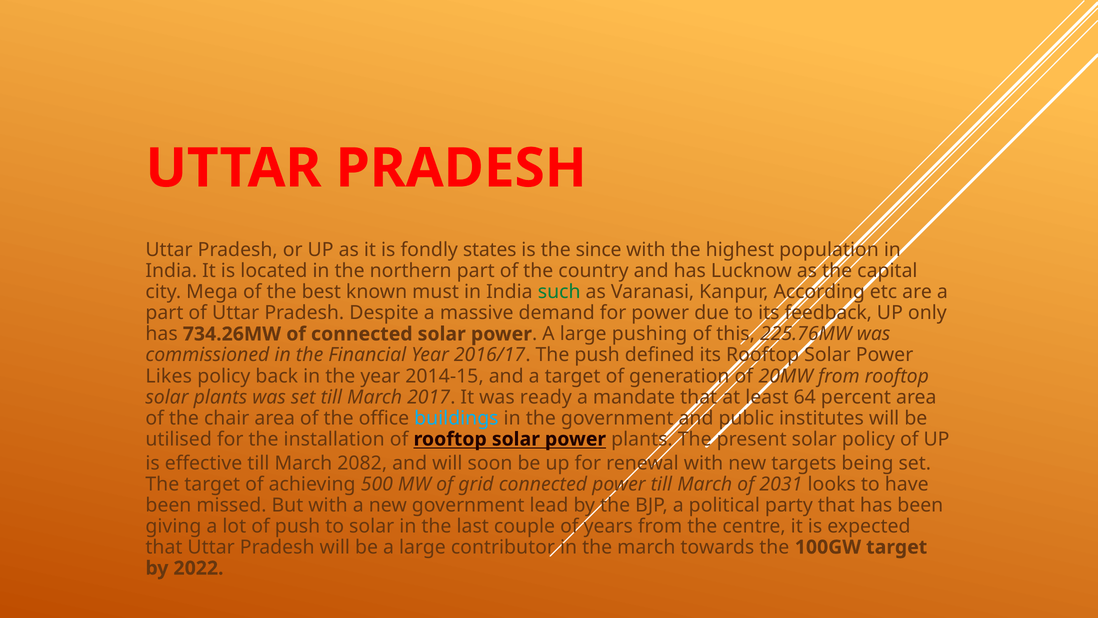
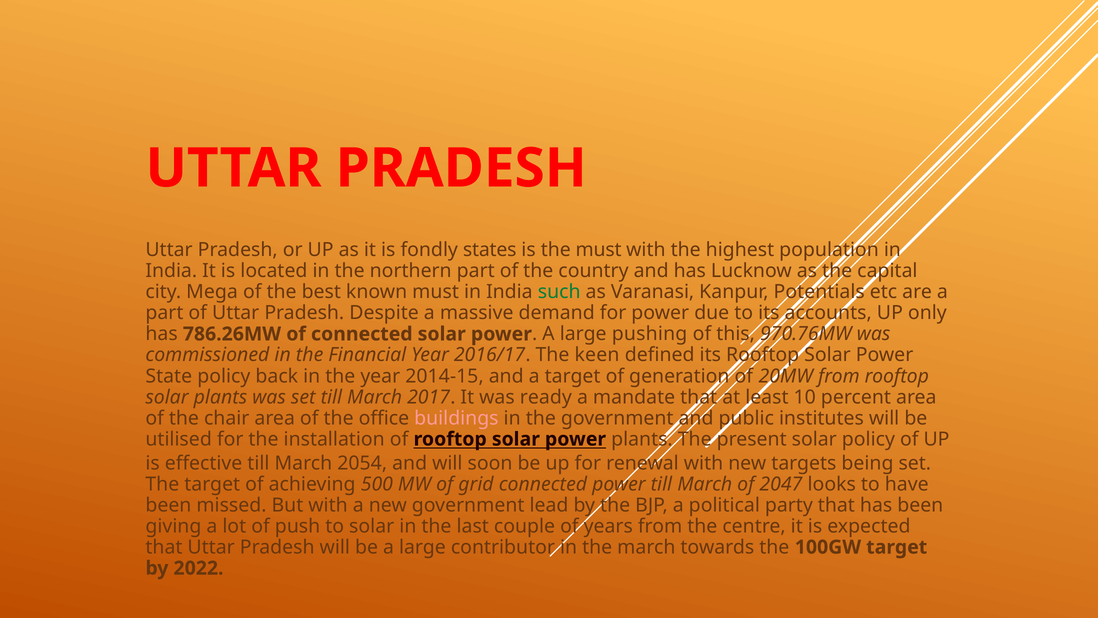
the since: since -> must
According: According -> Potentials
feedback: feedback -> accounts
734.26MW: 734.26MW -> 786.26MW
225.76MW: 225.76MW -> 970.76MW
The push: push -> keen
Likes: Likes -> State
64: 64 -> 10
buildings colour: light blue -> pink
2082: 2082 -> 2054
2031: 2031 -> 2047
